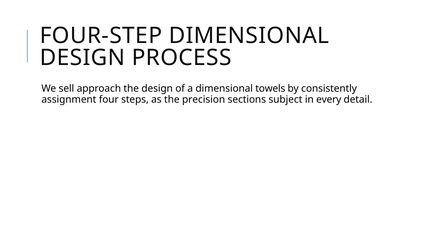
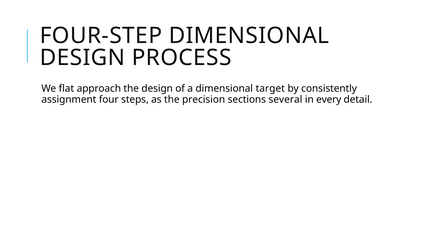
sell: sell -> flat
towels: towels -> target
subject: subject -> several
